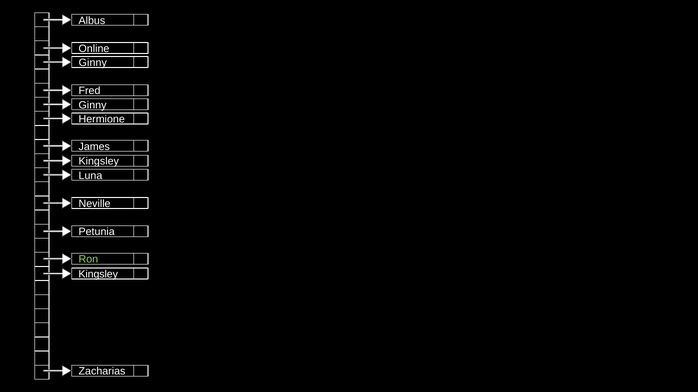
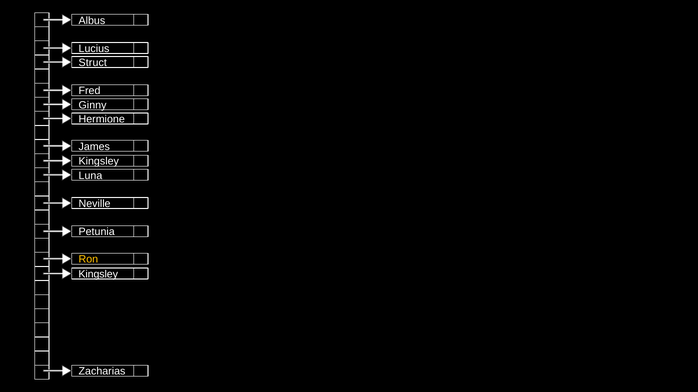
Online: Online -> Lucius
Ginny at (93, 63): Ginny -> Struct
Ron colour: light green -> yellow
